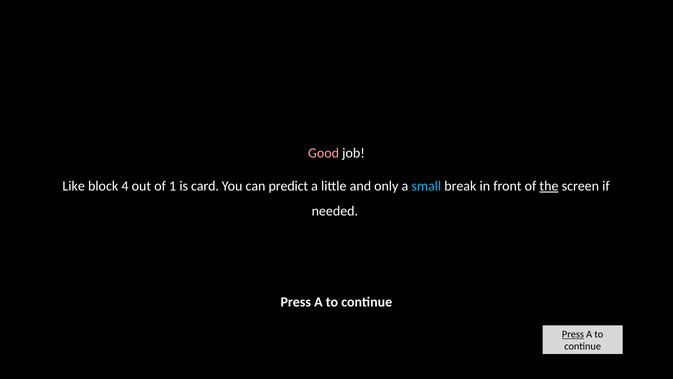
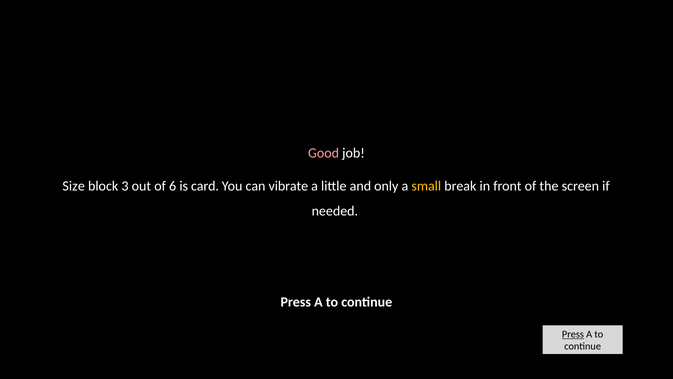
Like: Like -> Size
4: 4 -> 3
1: 1 -> 6
predict: predict -> vibrate
small colour: light blue -> yellow
the underline: present -> none
